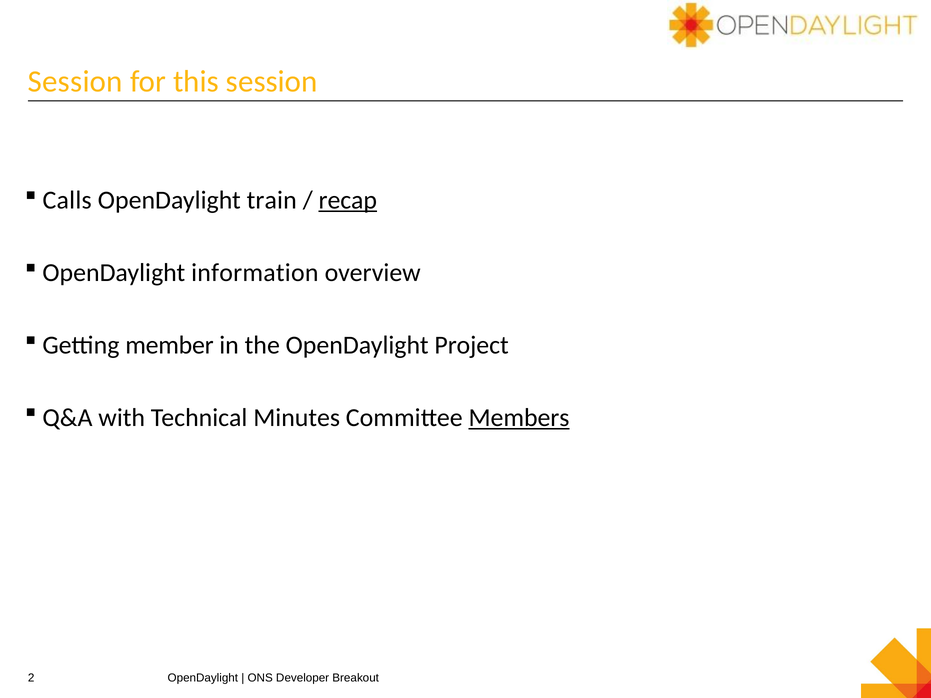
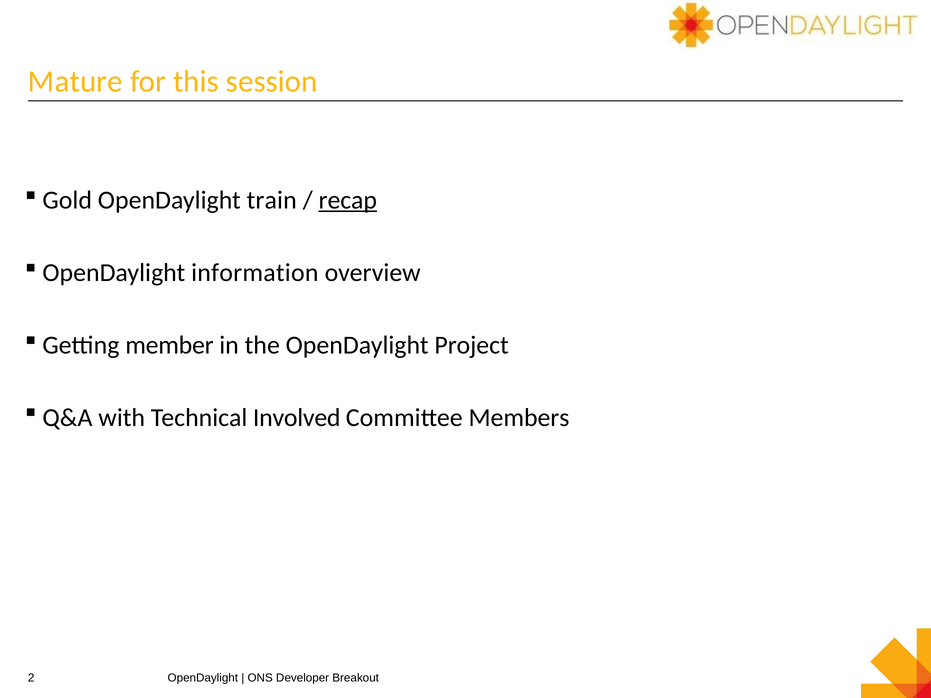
Session at (75, 82): Session -> Mature
Calls: Calls -> Gold
Minutes: Minutes -> Involved
Members underline: present -> none
